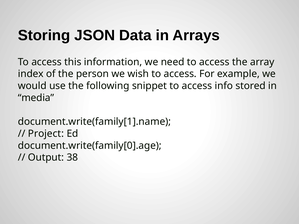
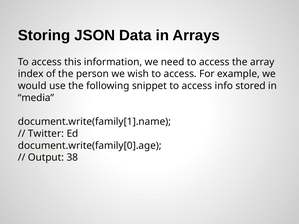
Project: Project -> Twitter
